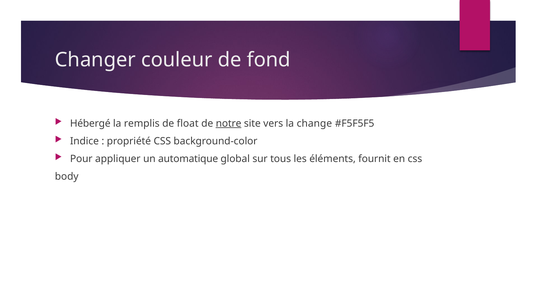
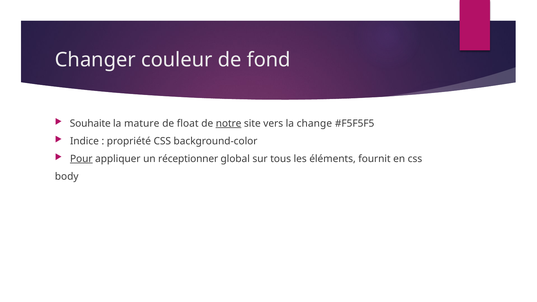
Hébergé: Hébergé -> Souhaite
remplis: remplis -> mature
Pour underline: none -> present
automatique: automatique -> réceptionner
